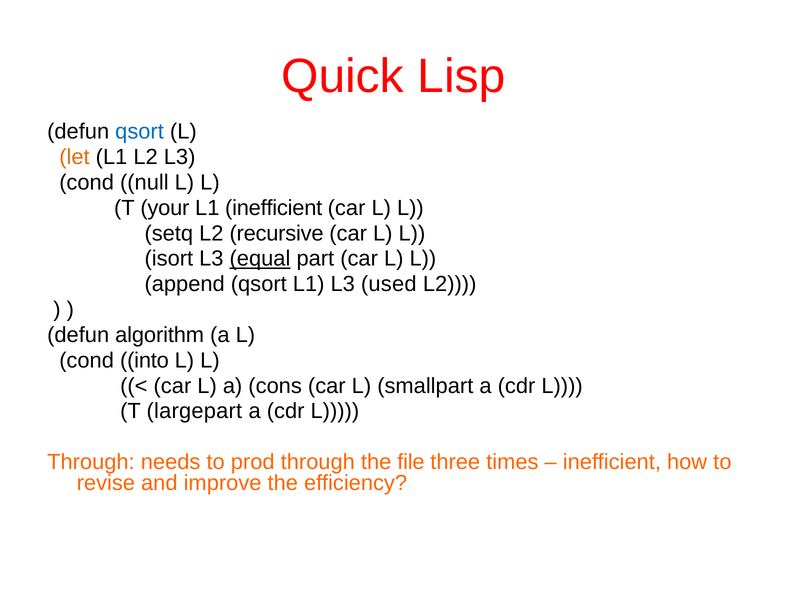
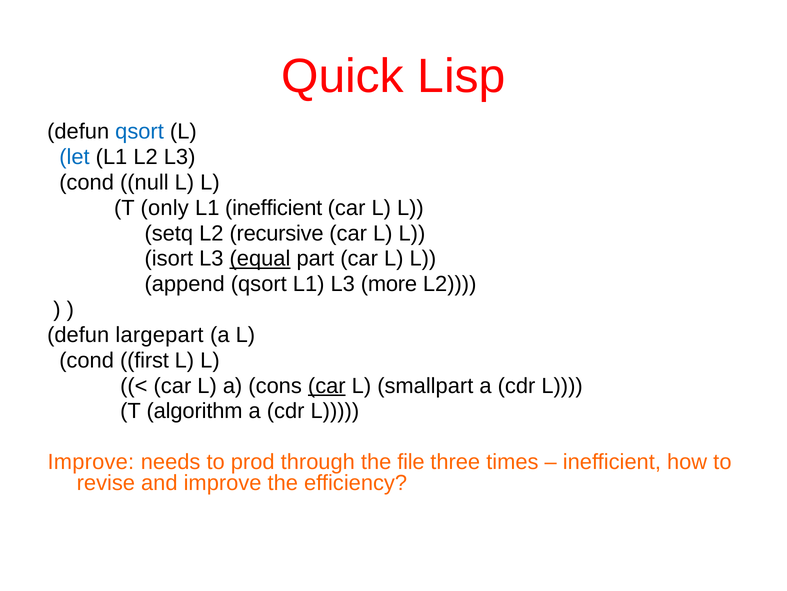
let colour: orange -> blue
your: your -> only
used: used -> more
algorithm: algorithm -> largepart
into: into -> first
car at (327, 385) underline: none -> present
largepart: largepart -> algorithm
Through at (91, 461): Through -> Improve
